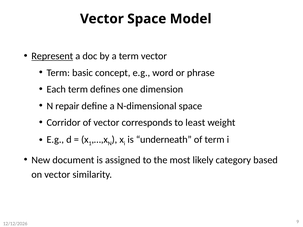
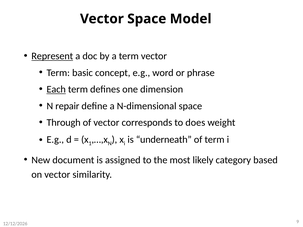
Each underline: none -> present
Corridor: Corridor -> Through
least: least -> does
